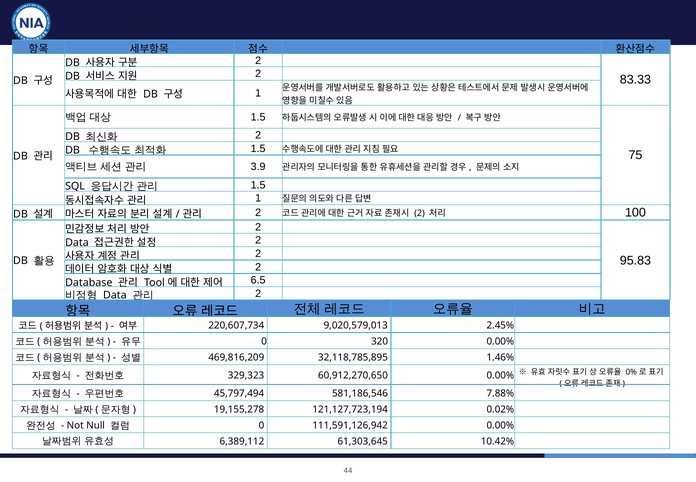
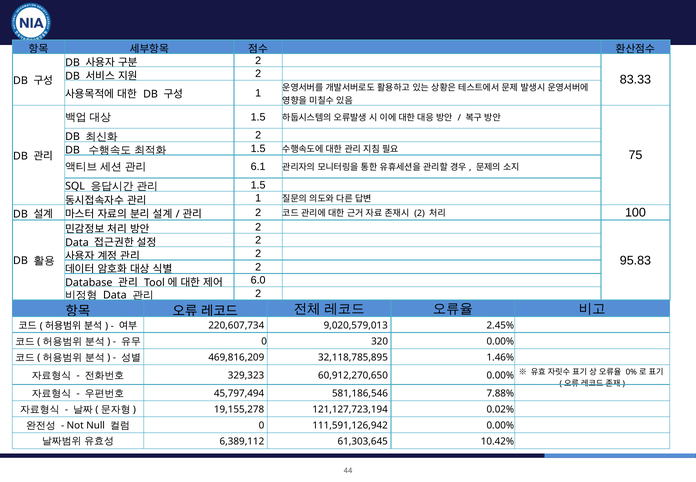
3.9: 3.9 -> 6.1
6.5: 6.5 -> 6.0
